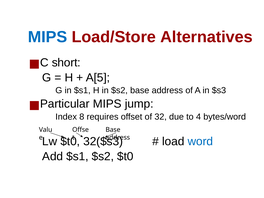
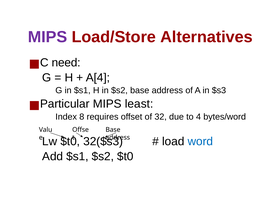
MIPS at (47, 37) colour: blue -> purple
short: short -> need
A[5: A[5 -> A[4
jump: jump -> least
